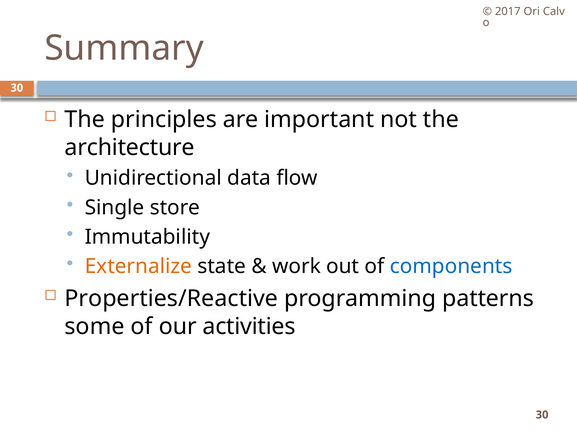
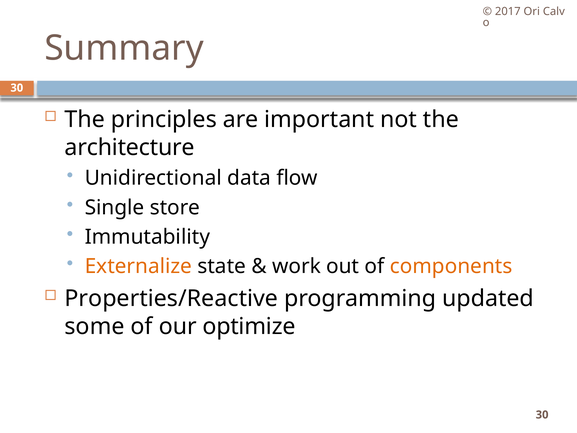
components colour: blue -> orange
patterns: patterns -> updated
activities: activities -> optimize
